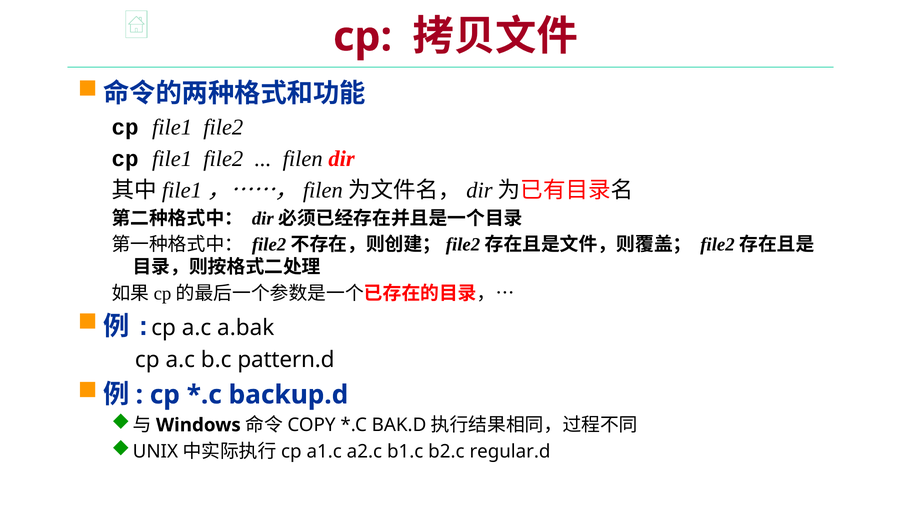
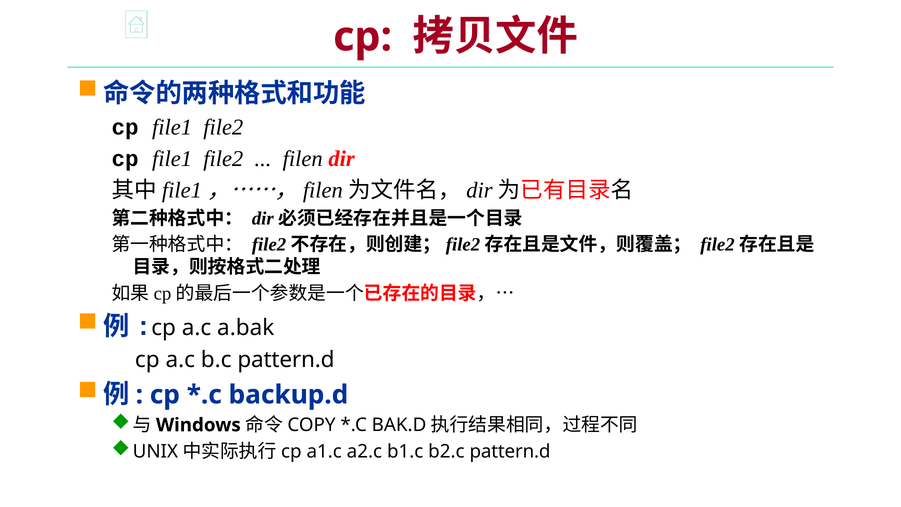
b2.c regular.d: regular.d -> pattern.d
